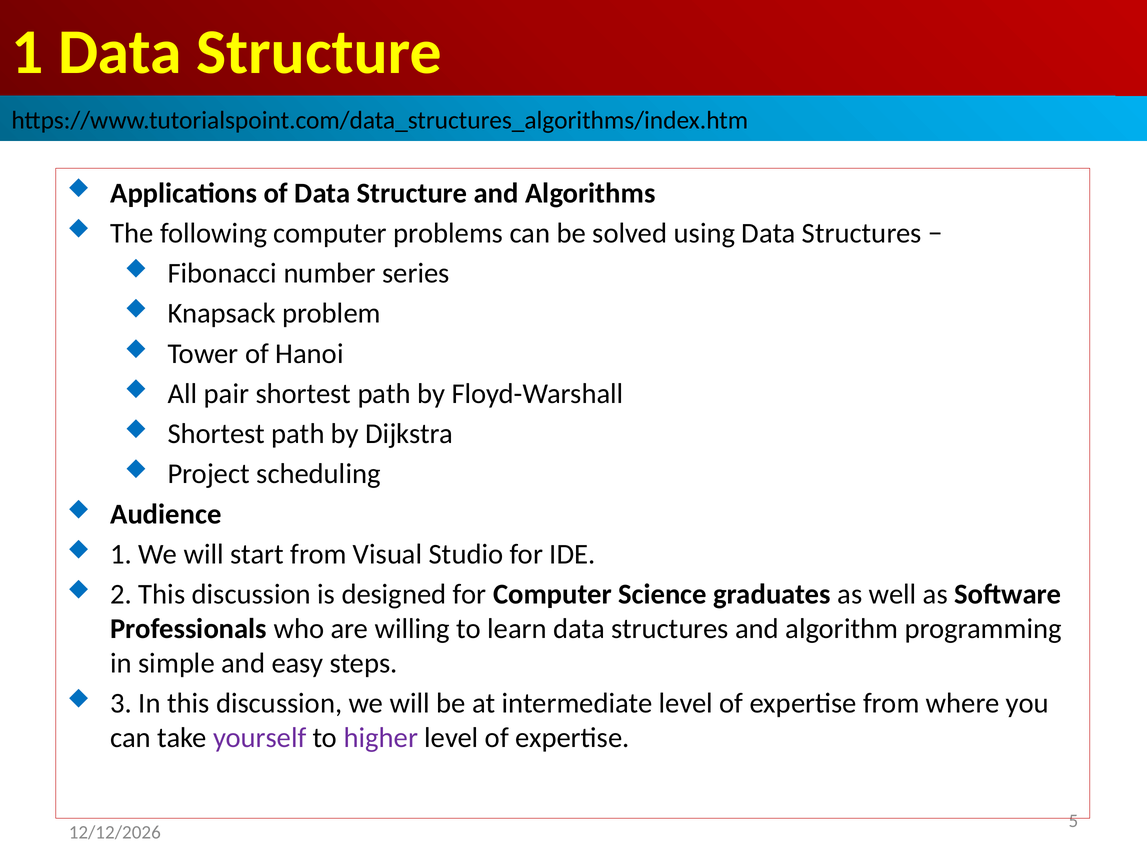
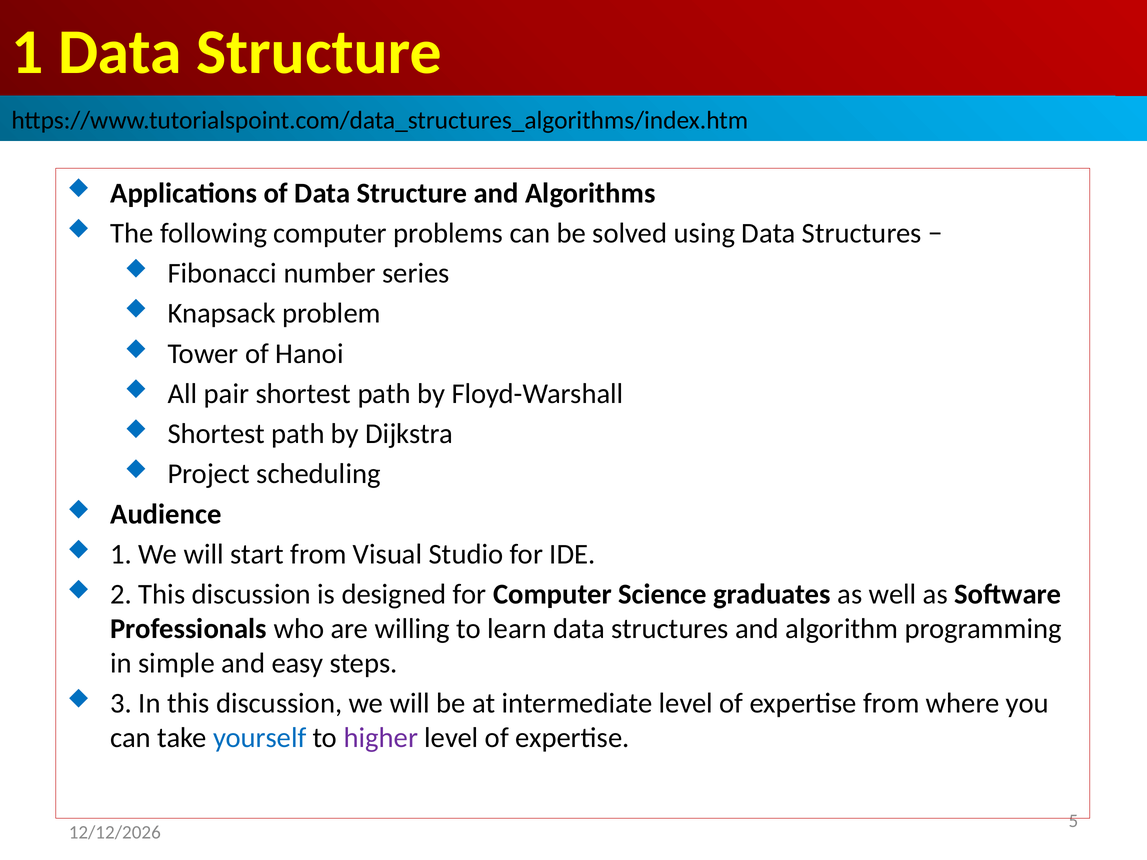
yourself colour: purple -> blue
